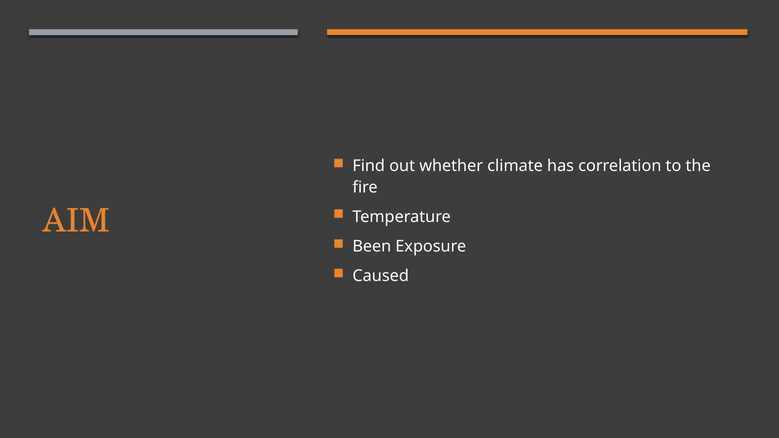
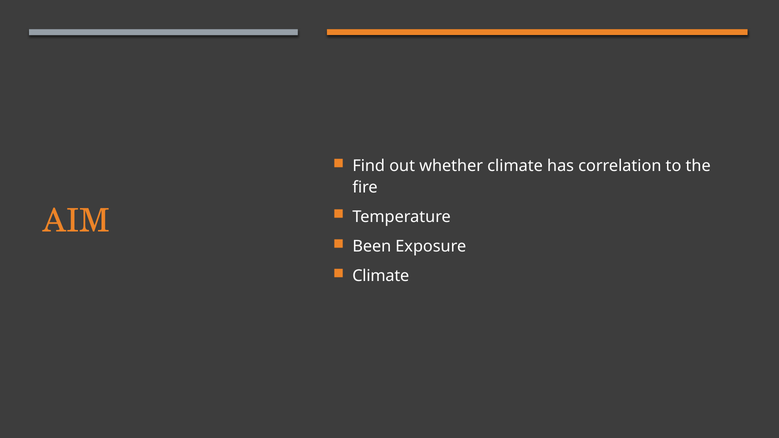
Caused at (381, 276): Caused -> Climate
